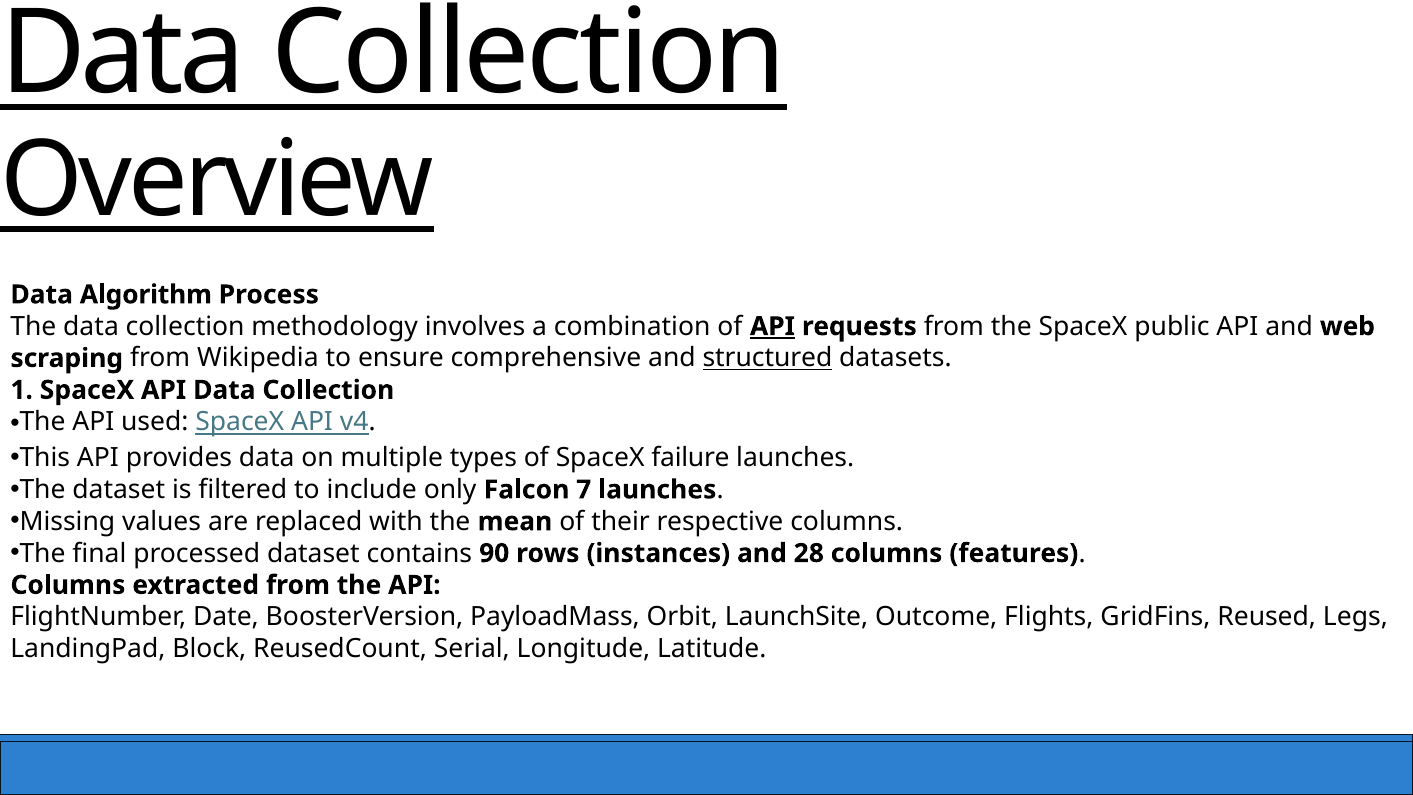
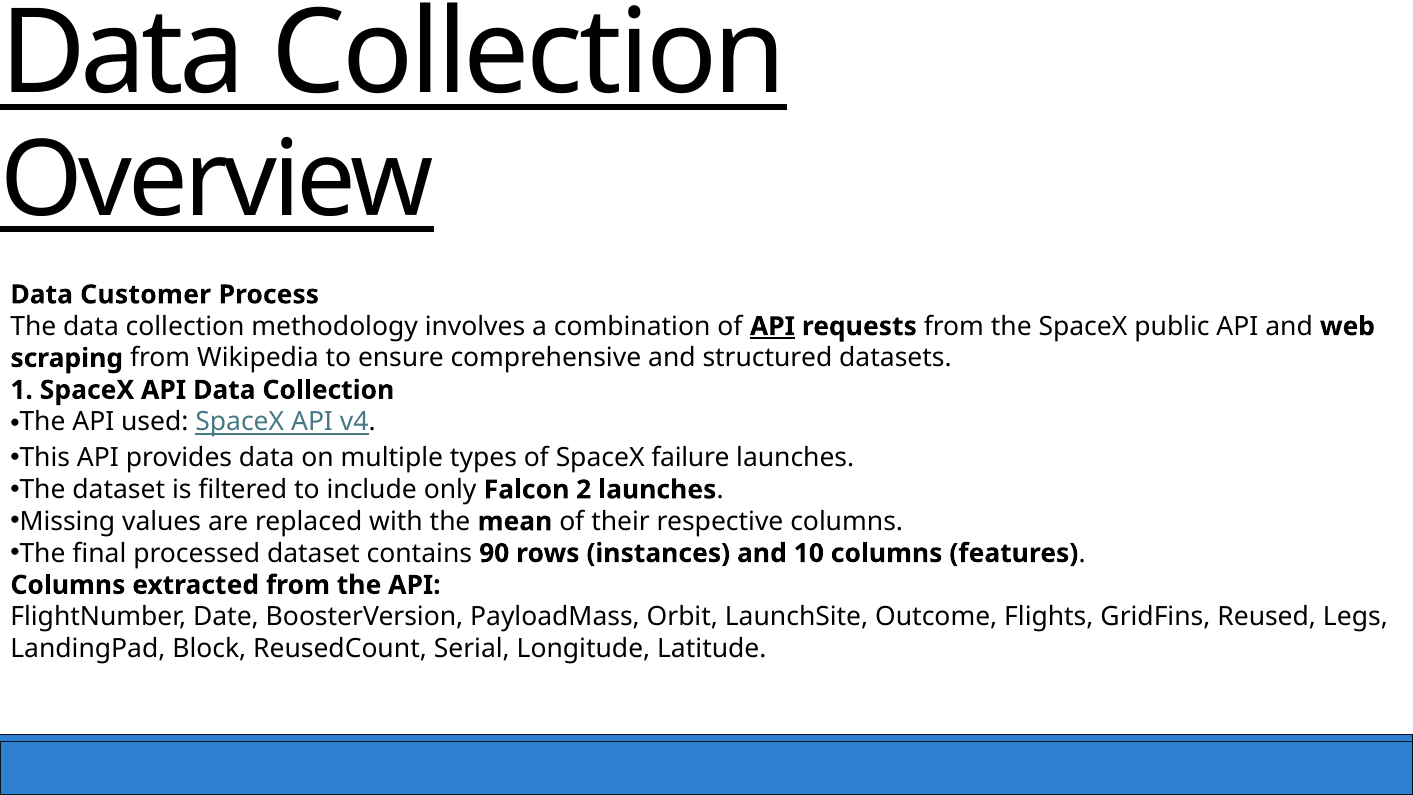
Algorithm: Algorithm -> Customer
structured underline: present -> none
7: 7 -> 2
28: 28 -> 10
